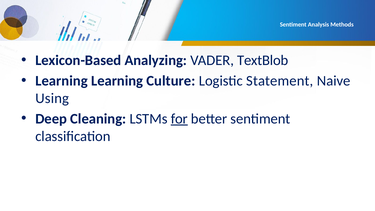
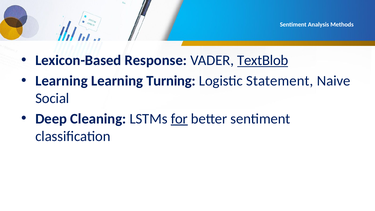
Analyzing: Analyzing -> Response
TextBlob underline: none -> present
Culture: Culture -> Turning
Using: Using -> Social
